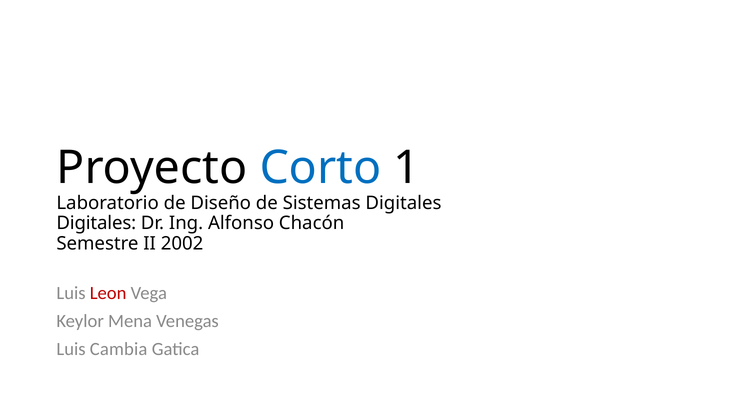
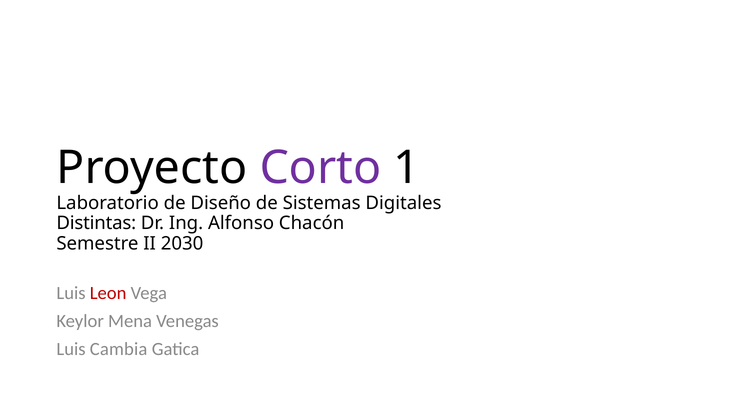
Corto colour: blue -> purple
Digitales at (96, 223): Digitales -> Distintas
2002: 2002 -> 2030
